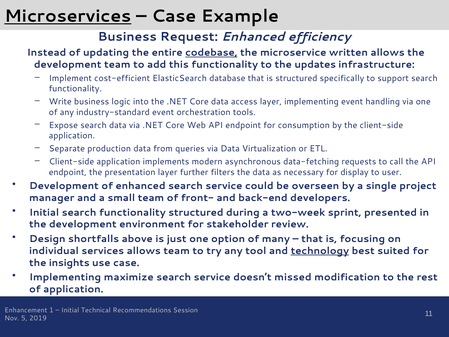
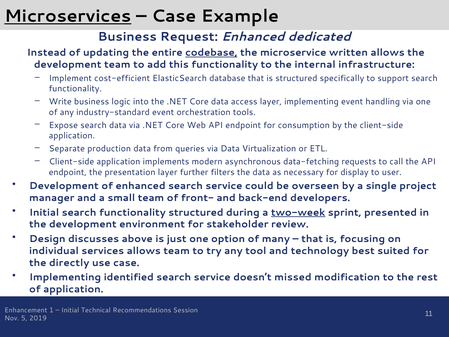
efficiency: efficiency -> dedicated
updates: updates -> internal
two-week underline: none -> present
shortfalls: shortfalls -> discusses
technology underline: present -> none
insights: insights -> directly
maximize: maximize -> identified
